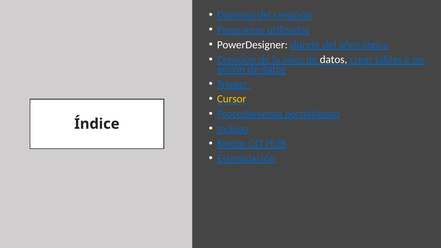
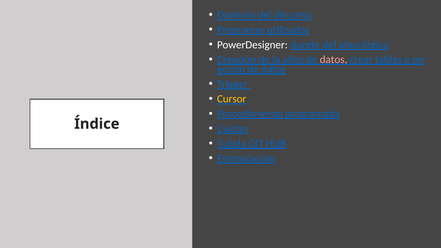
del creación: creación -> discurso
datos at (334, 60) colour: white -> pink
permitiendo: permitiendo -> programada
Incluso: Incluso -> Cuidan
Kinder: Kinder -> Tutela
